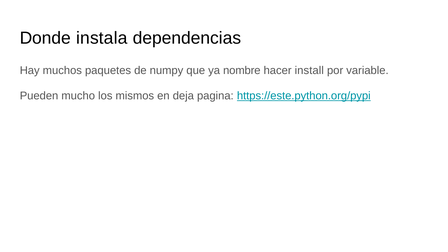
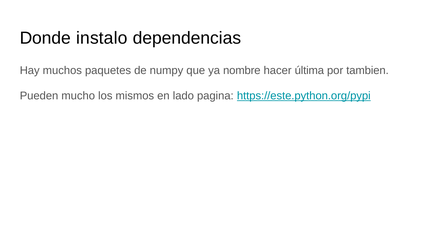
instala: instala -> instalo
install: install -> última
variable: variable -> tambien
deja: deja -> lado
